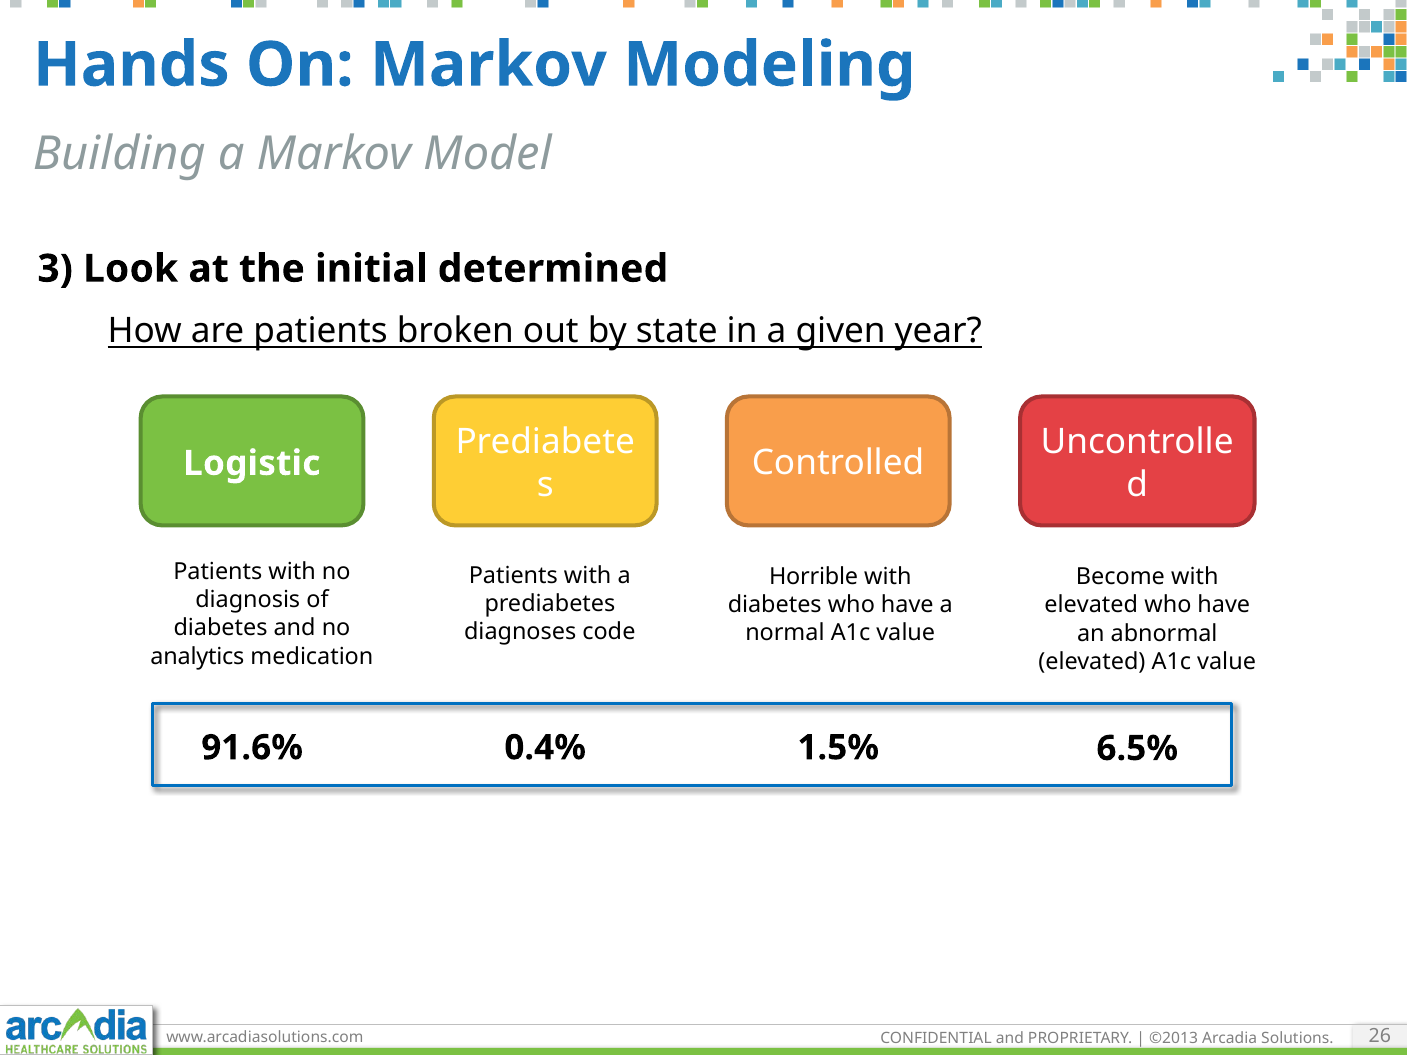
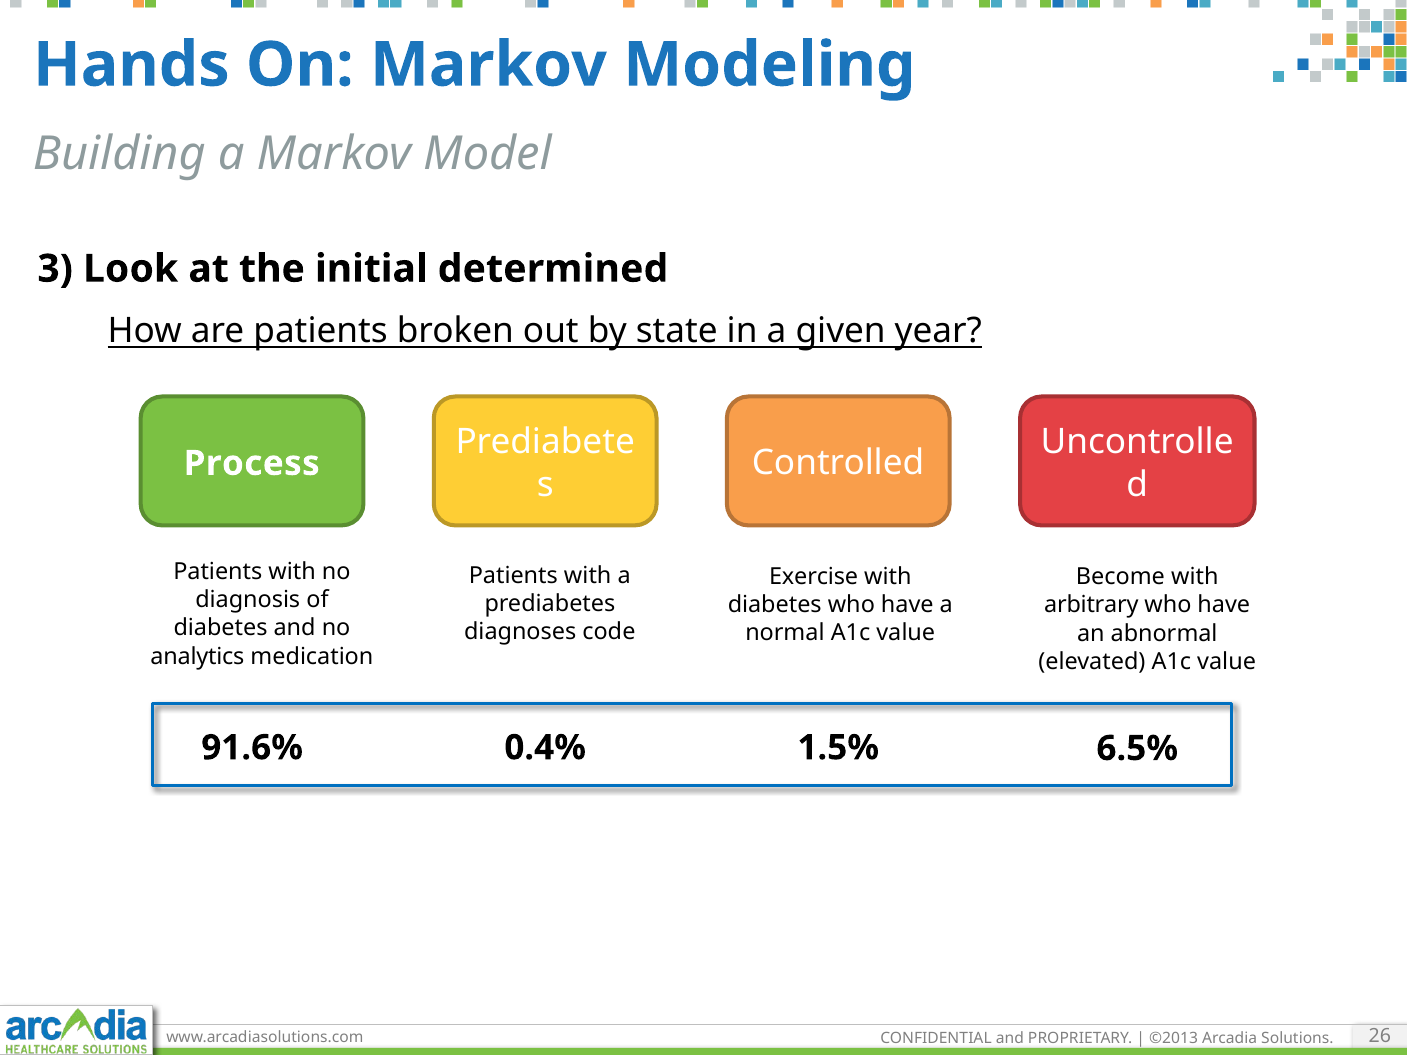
Logistic: Logistic -> Process
Horrible: Horrible -> Exercise
elevated at (1091, 605): elevated -> arbitrary
